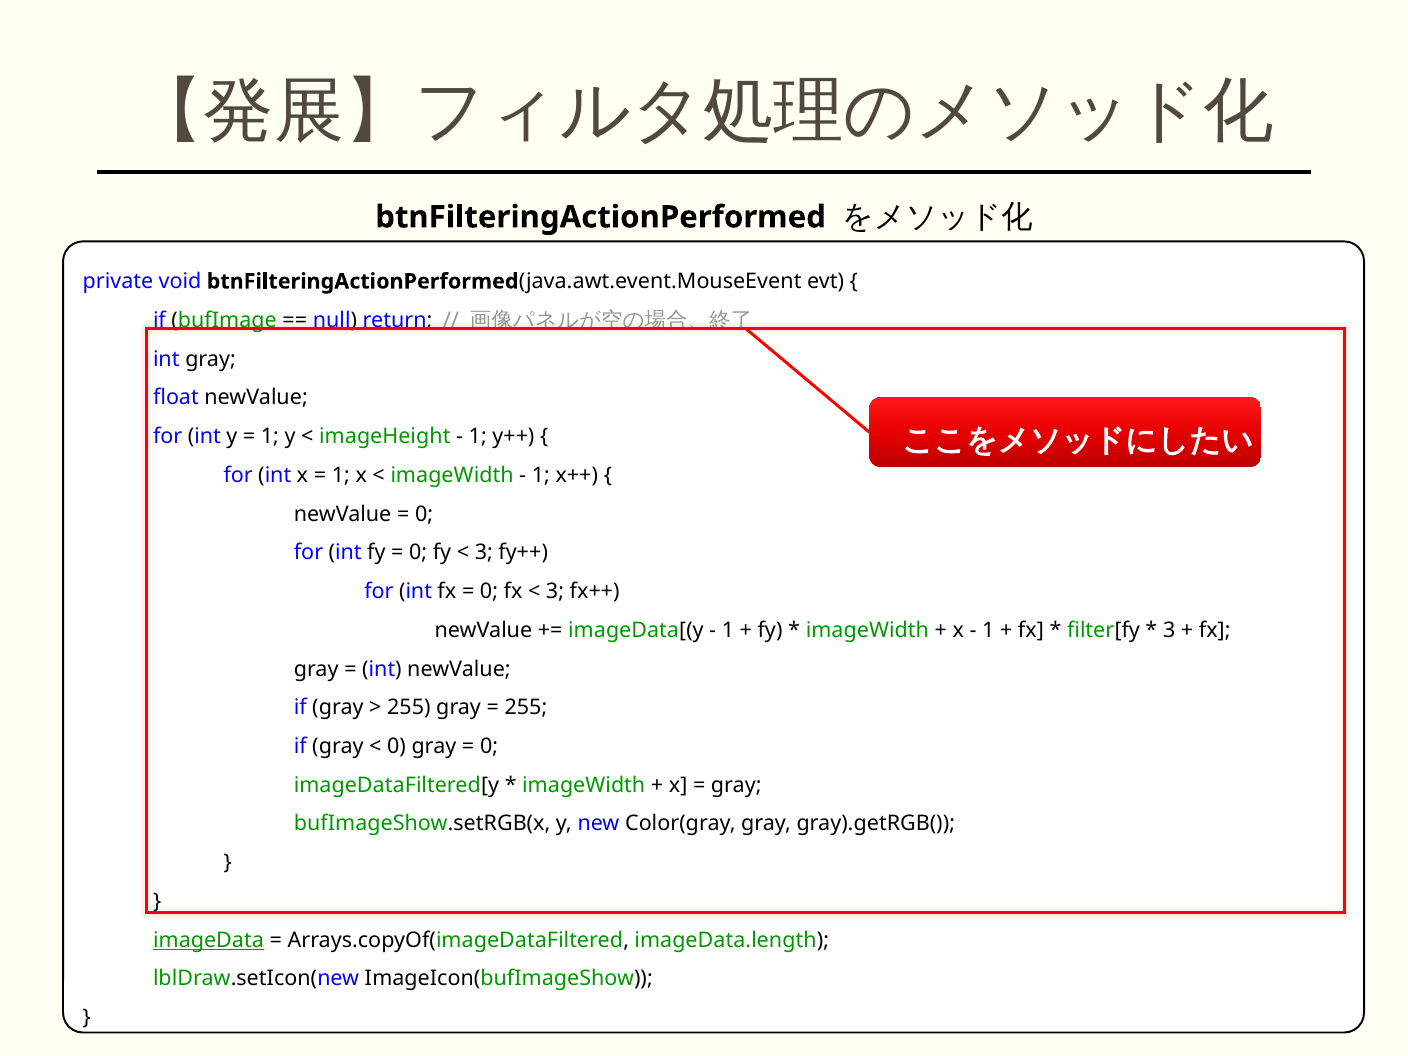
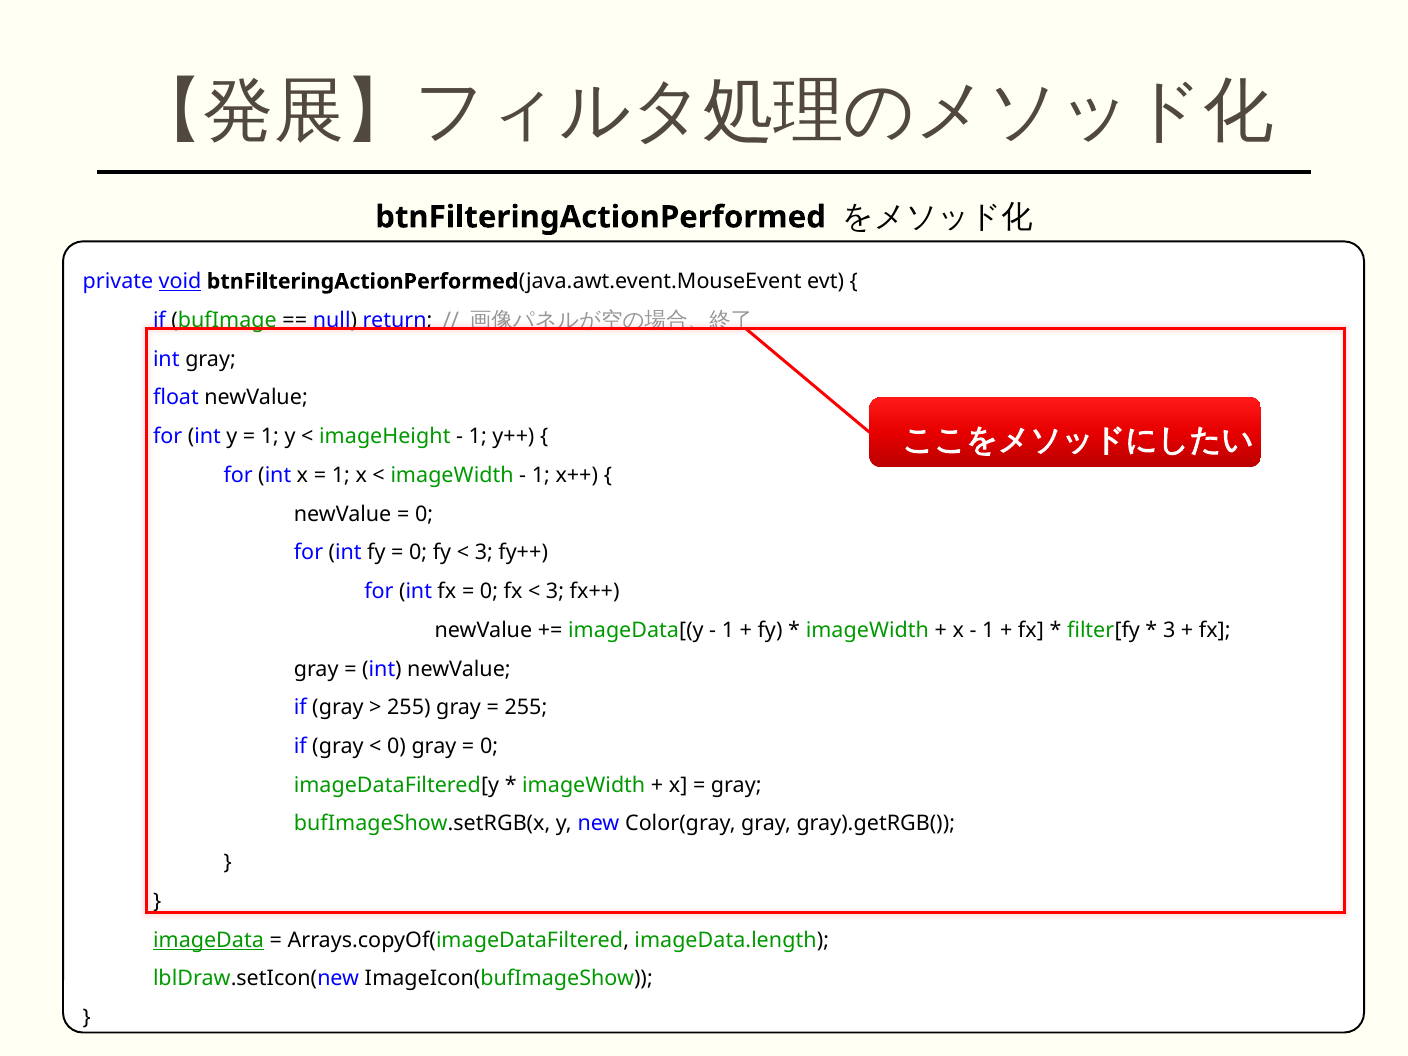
void underline: none -> present
